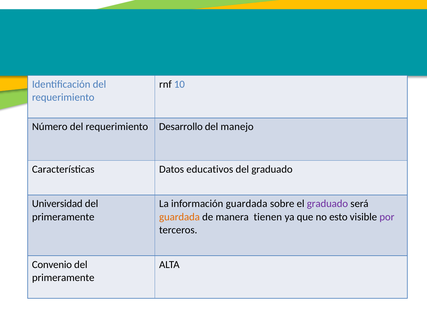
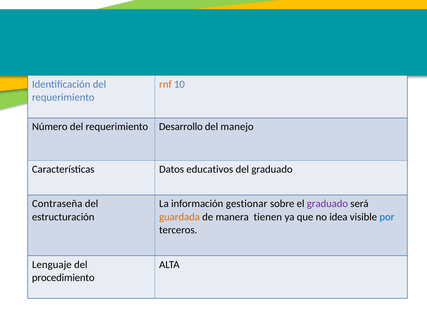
rnf colour: black -> orange
Universidad: Universidad -> Contraseña
información guardada: guardada -> gestionar
primeramente at (63, 217): primeramente -> estructuración
esto: esto -> idea
por colour: purple -> blue
Convenio: Convenio -> Lenguaje
primeramente at (63, 278): primeramente -> procedimiento
